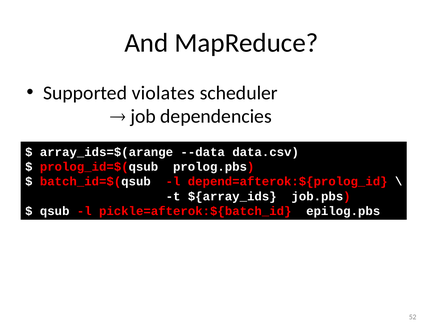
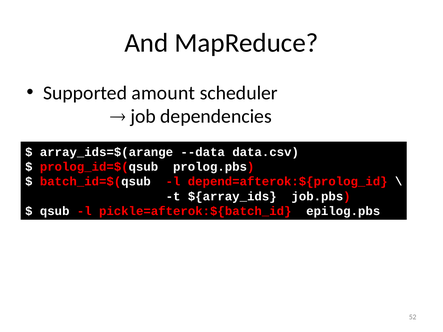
violates: violates -> amount
